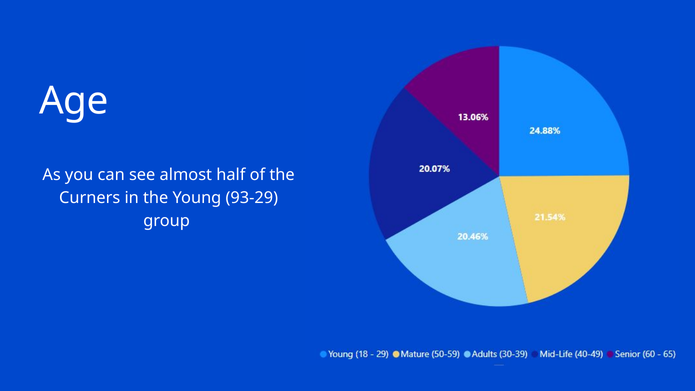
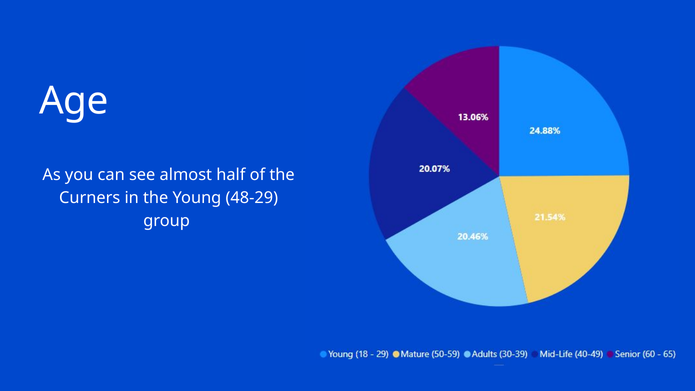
93-29: 93-29 -> 48-29
